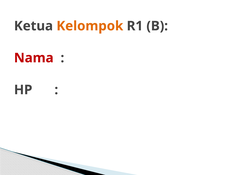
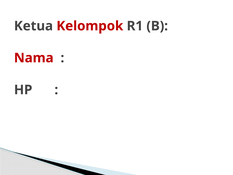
Kelompok colour: orange -> red
